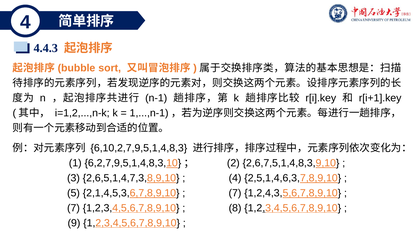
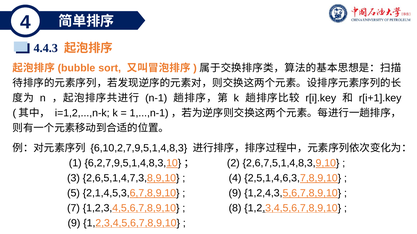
7 at (235, 193): 7 -> 9
